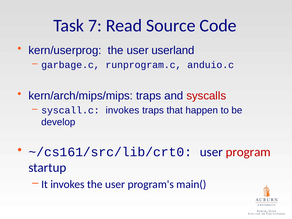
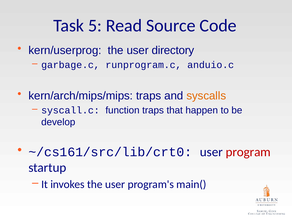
7: 7 -> 5
userland: userland -> directory
syscalls colour: red -> orange
syscall.c invokes: invokes -> function
